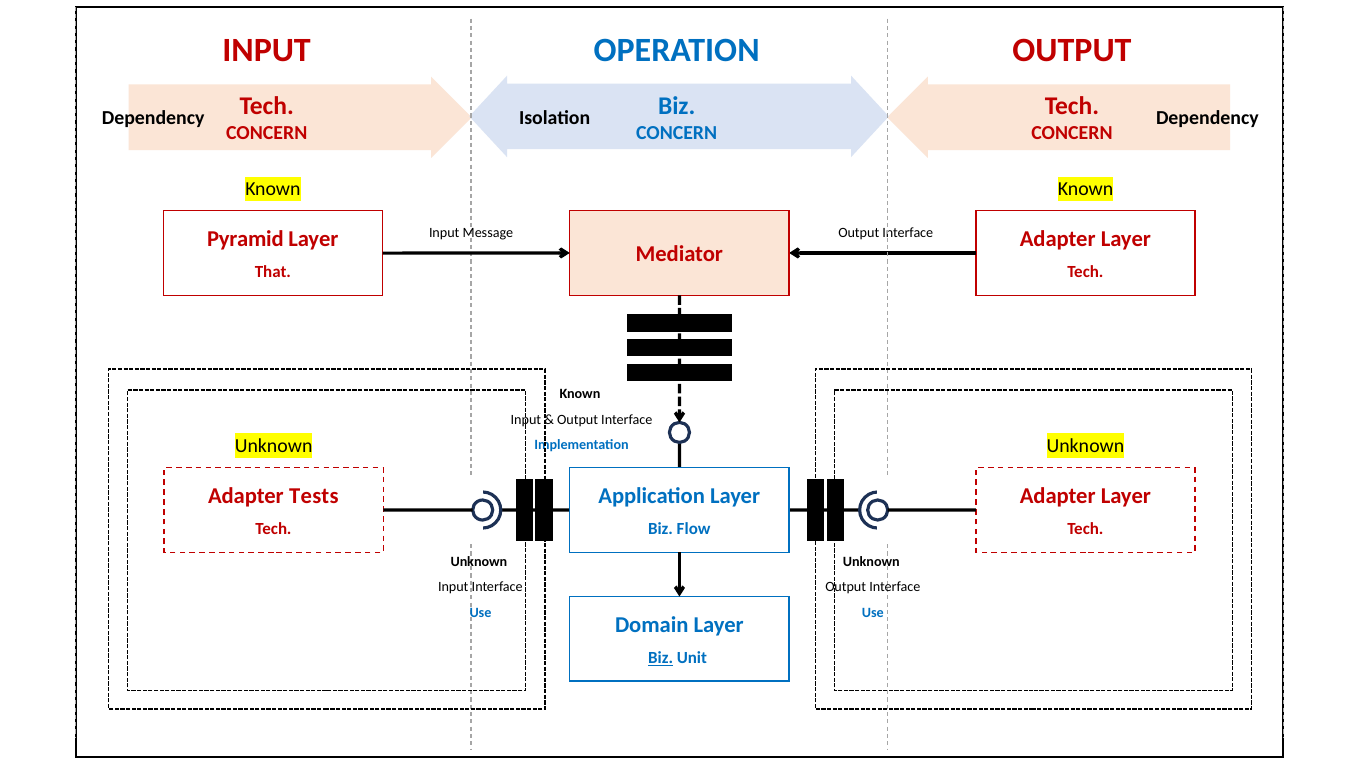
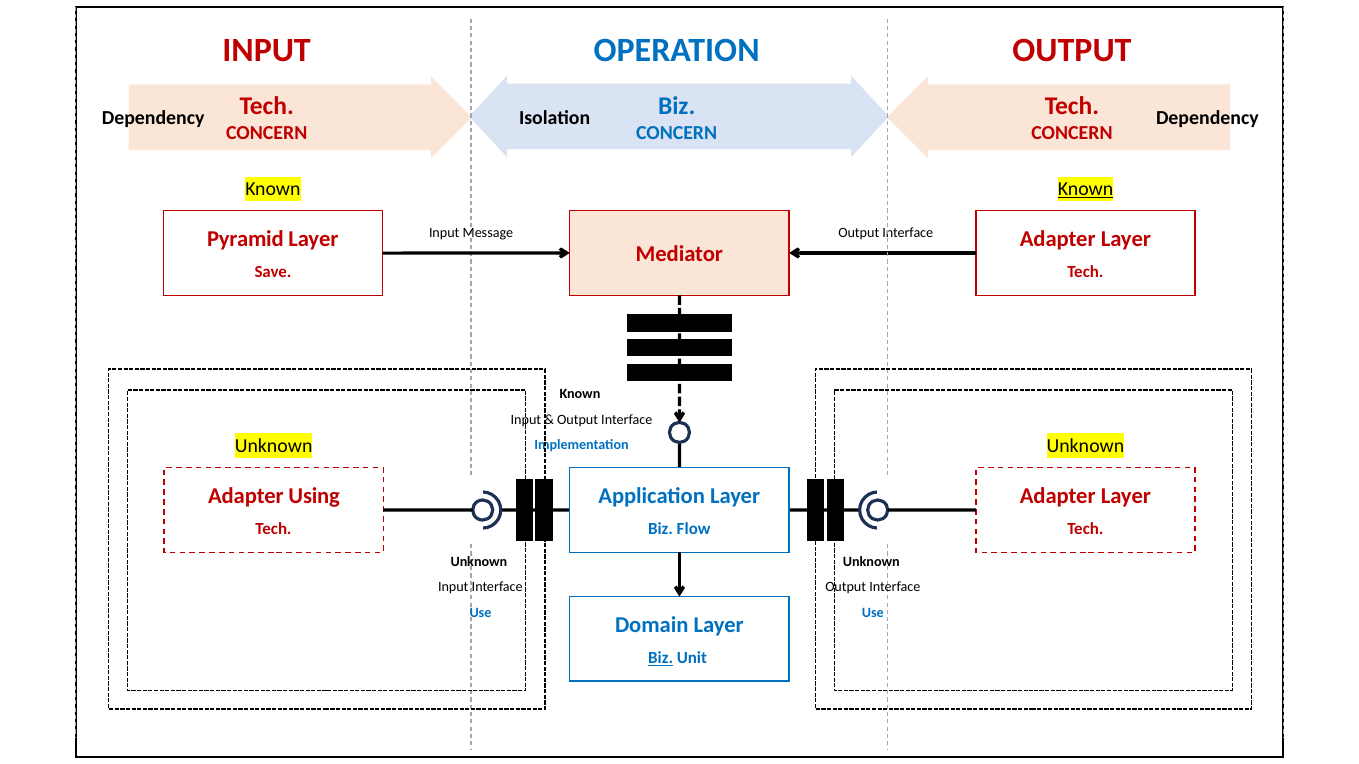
Known at (1085, 189) underline: none -> present
That: That -> Save
Tests: Tests -> Using
